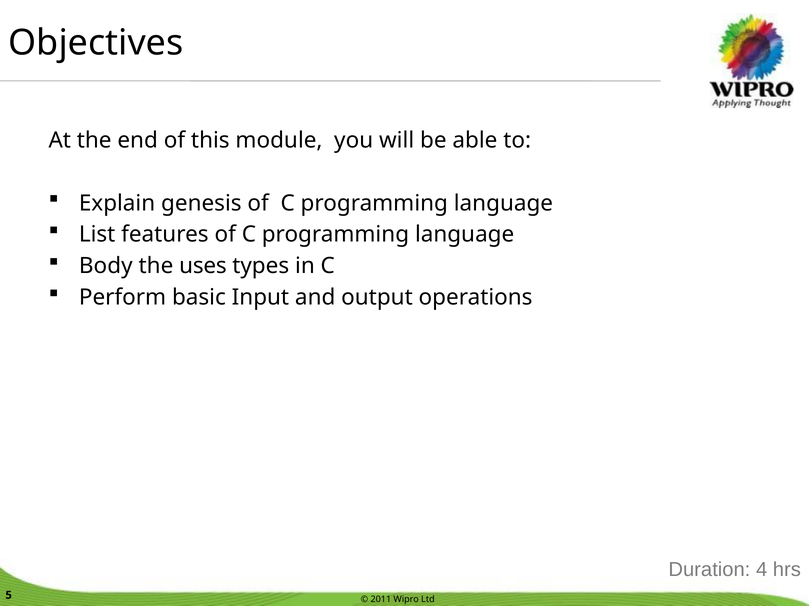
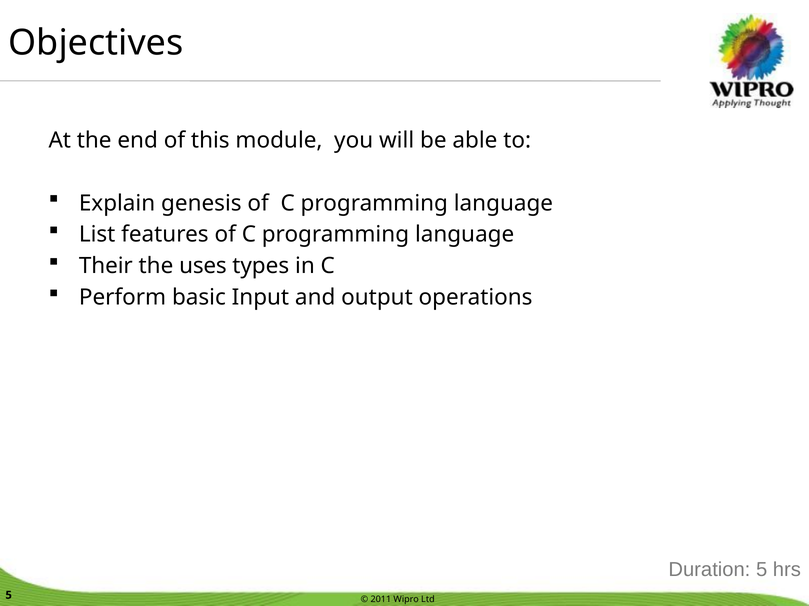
Body: Body -> Their
Duration 4: 4 -> 5
